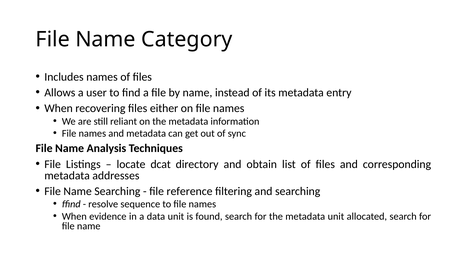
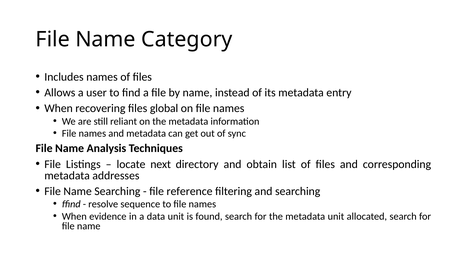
either: either -> global
dcat: dcat -> next
